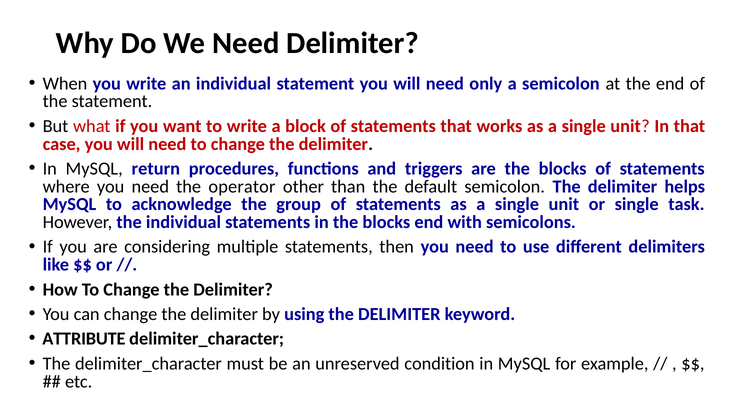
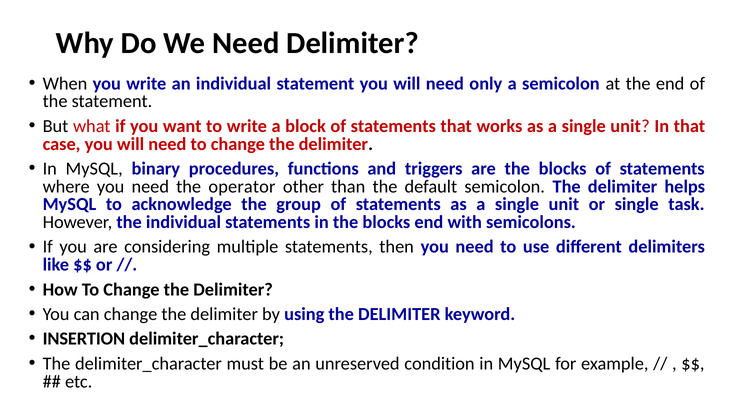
return: return -> binary
ATTRIBUTE: ATTRIBUTE -> INSERTION
